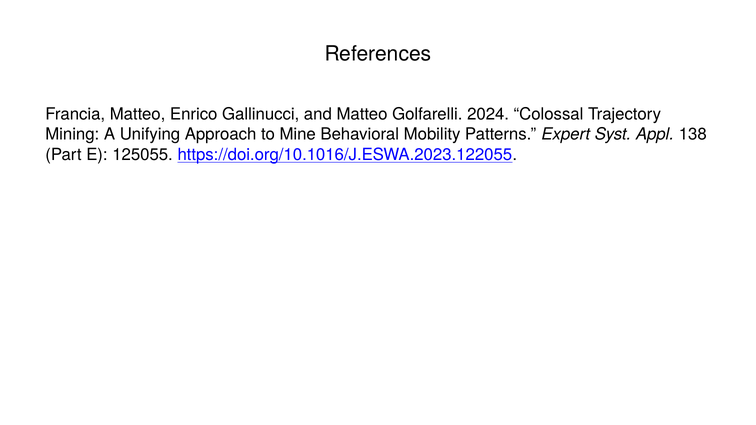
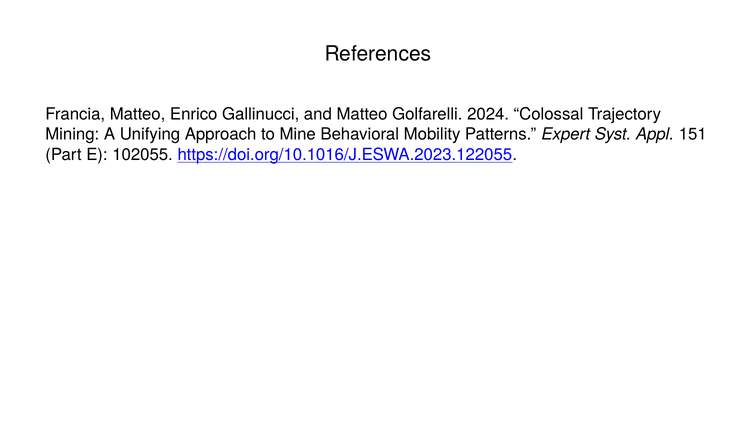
138: 138 -> 151
125055: 125055 -> 102055
